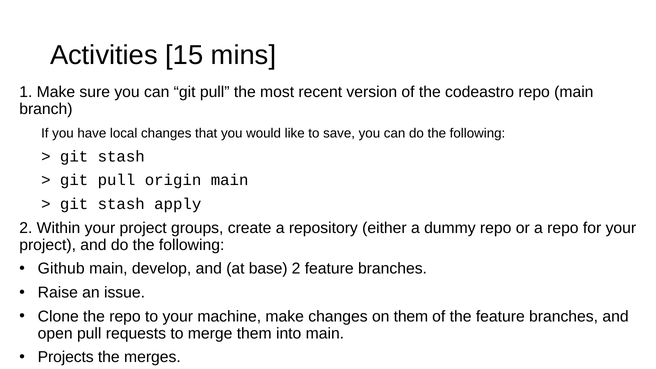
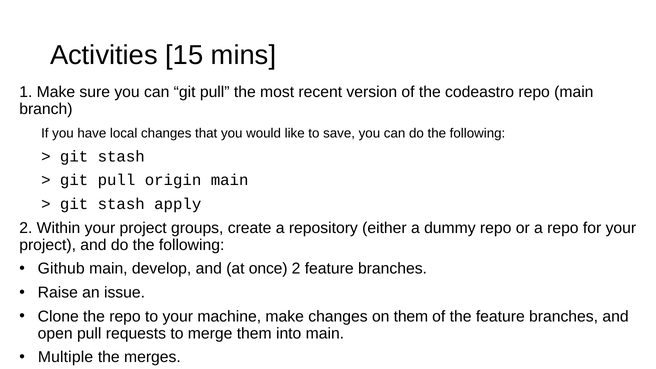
base: base -> once
Projects: Projects -> Multiple
